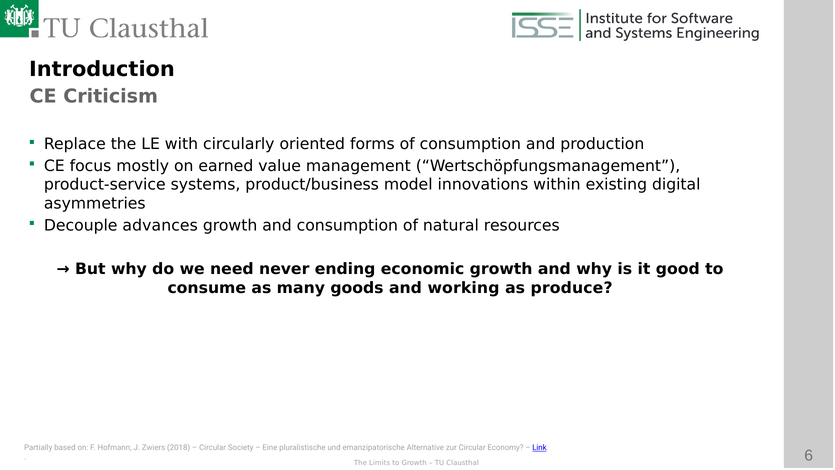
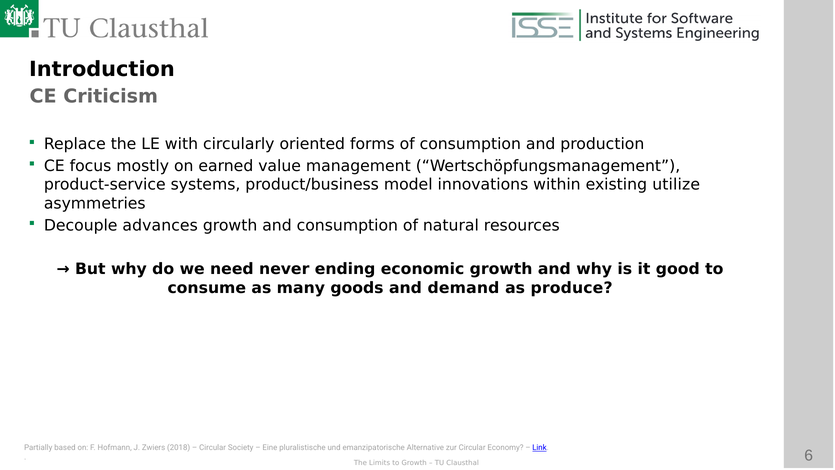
digital: digital -> utilize
working: working -> demand
